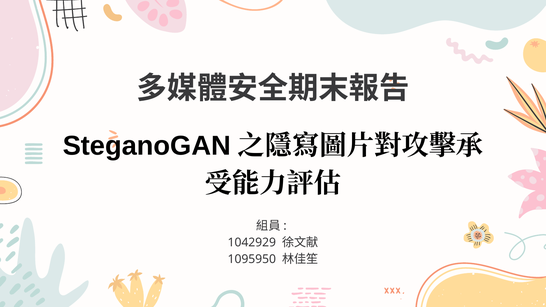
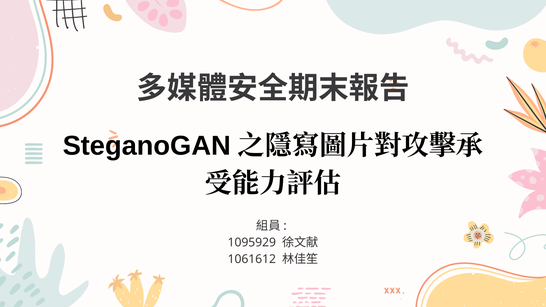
1042929: 1042929 -> 1095929
1095950: 1095950 -> 1061612
